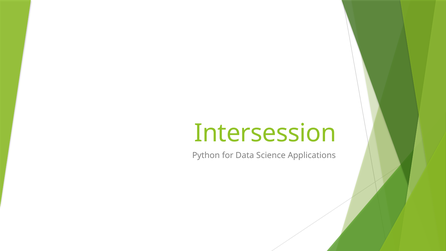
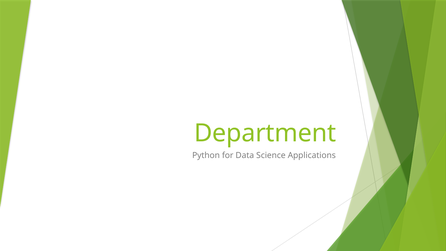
Intersession: Intersession -> Department
